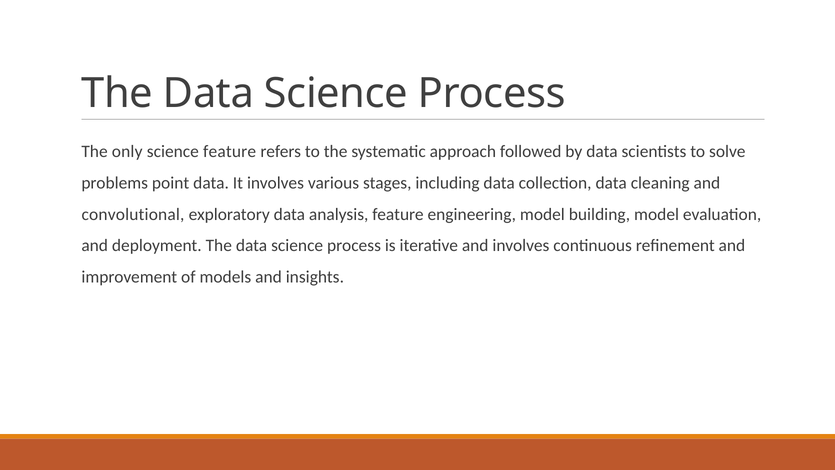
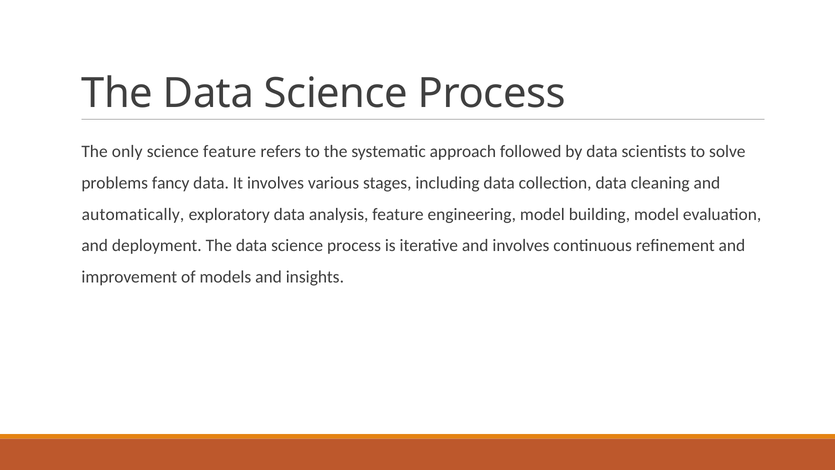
point: point -> fancy
convolutional: convolutional -> automatically
